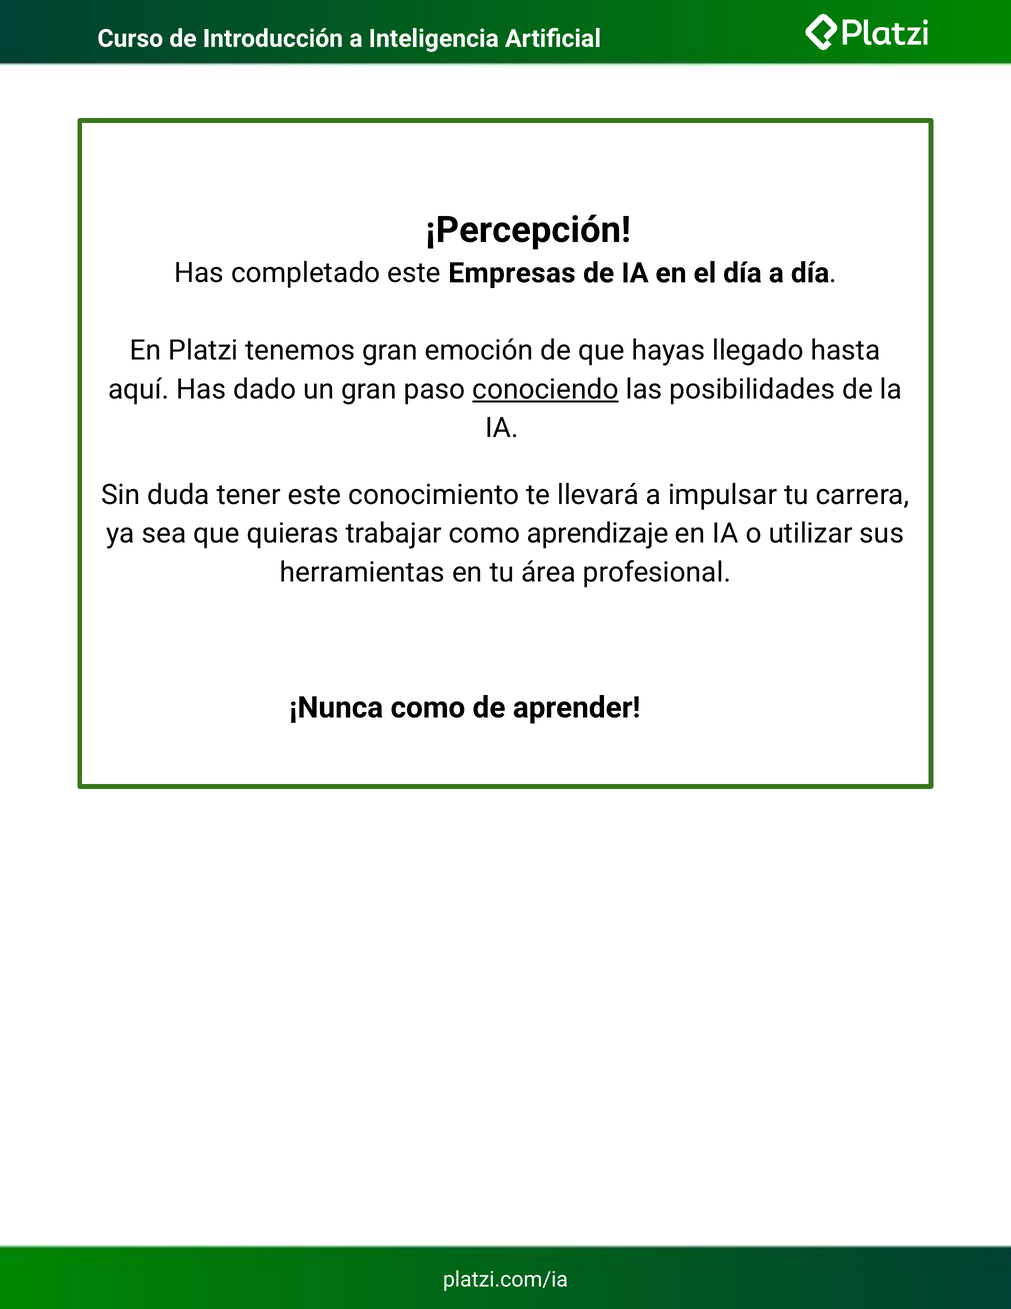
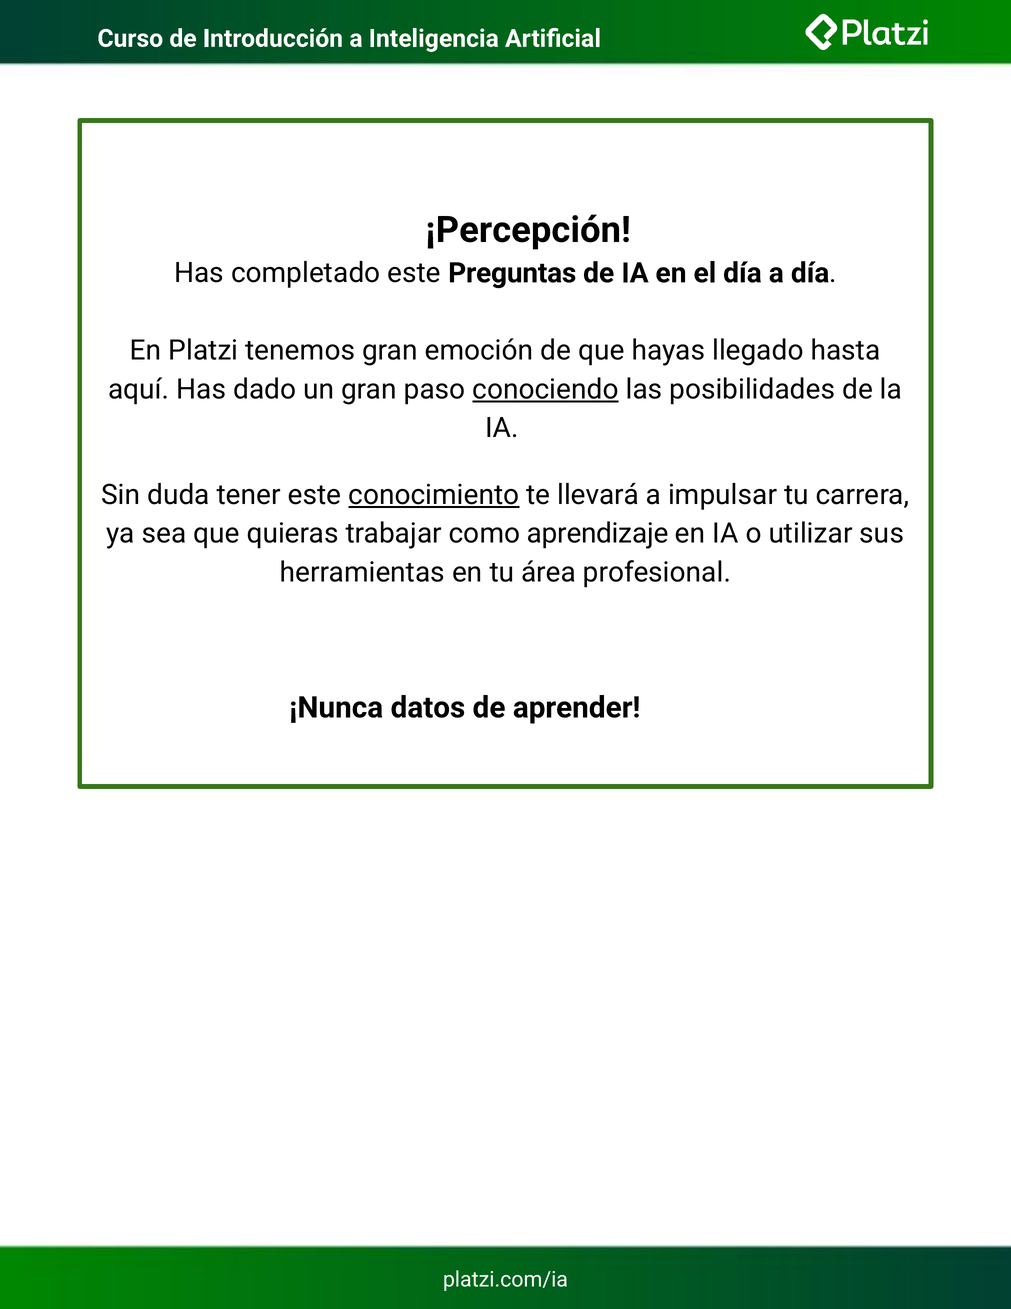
Empresas: Empresas -> Preguntas
conocimiento underline: none -> present
¡Nunca como: como -> datos
